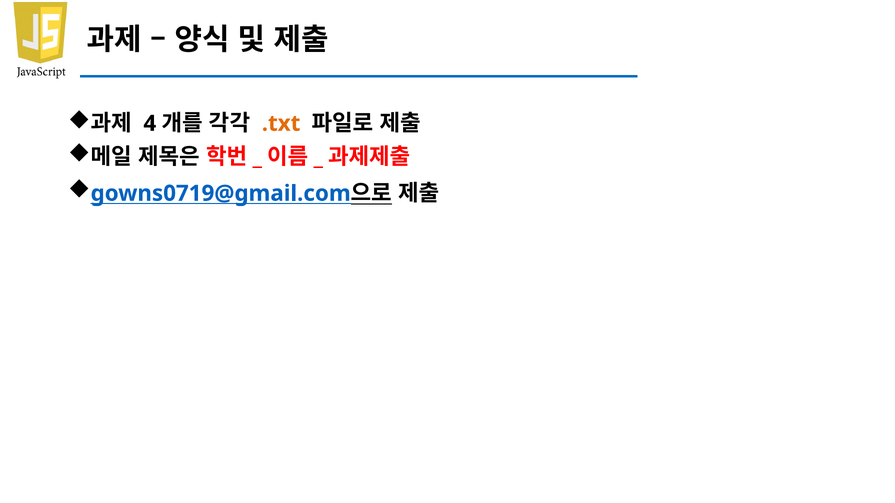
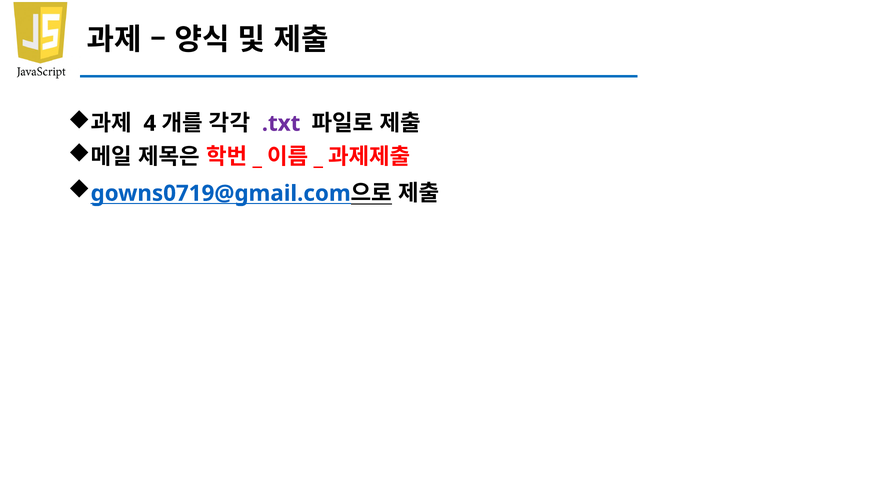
.txt colour: orange -> purple
